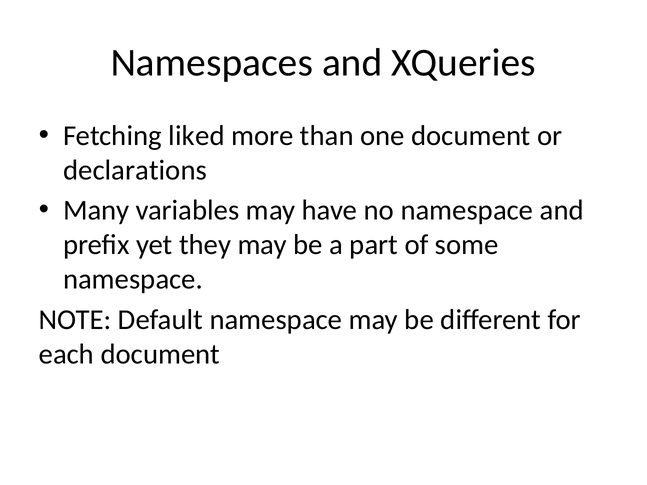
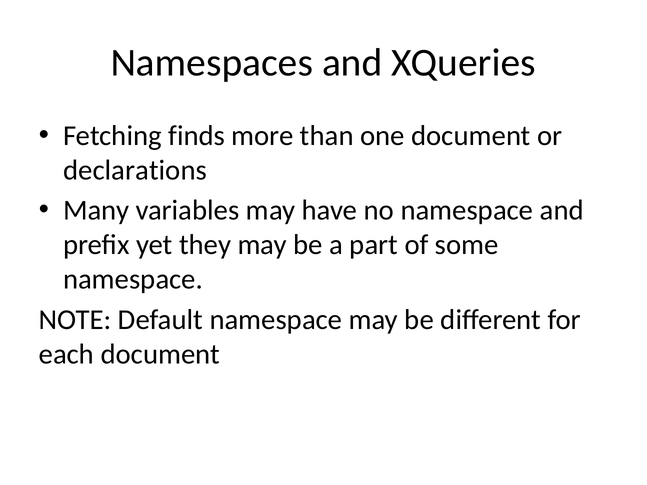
liked: liked -> finds
